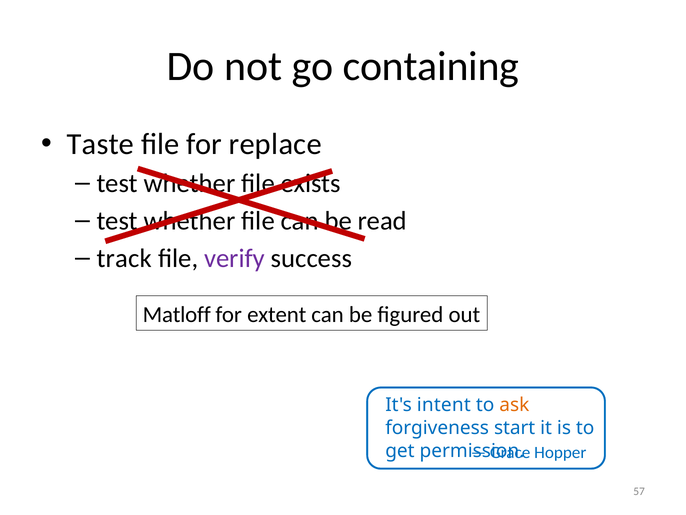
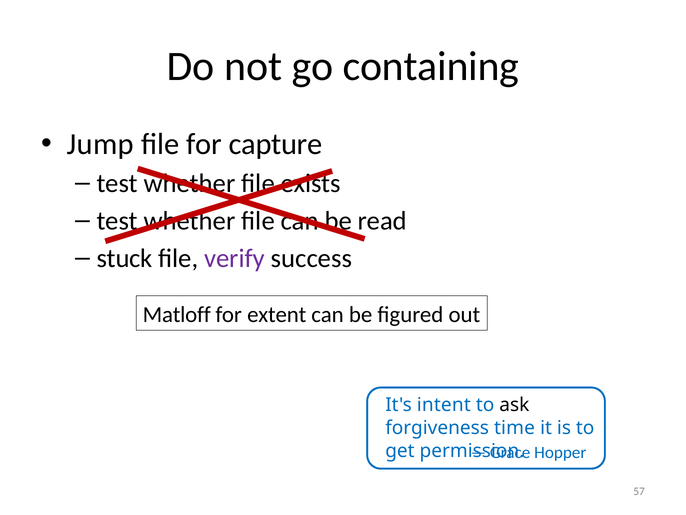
Taste: Taste -> Jump
replace: replace -> capture
track: track -> stuck
ask colour: orange -> black
start: start -> time
